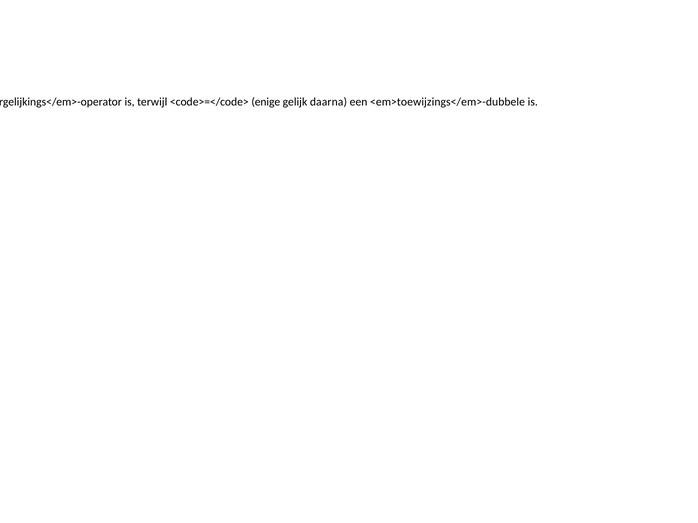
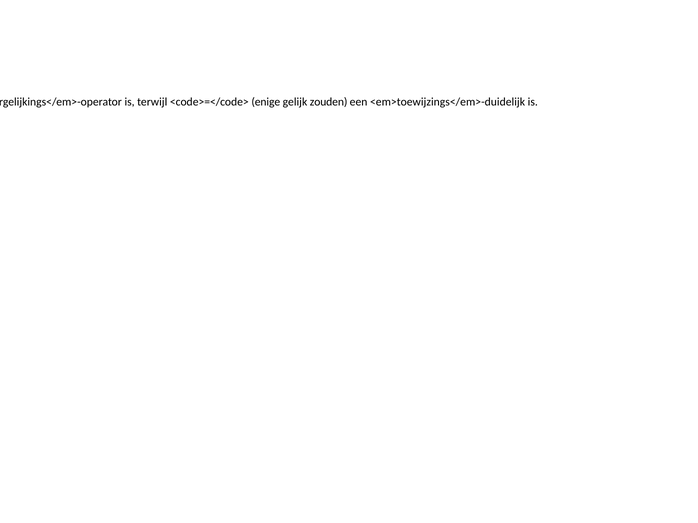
daarna: daarna -> zouden
<em>toewijzings</em>-dubbele: <em>toewijzings</em>-dubbele -> <em>toewijzings</em>-duidelijk
